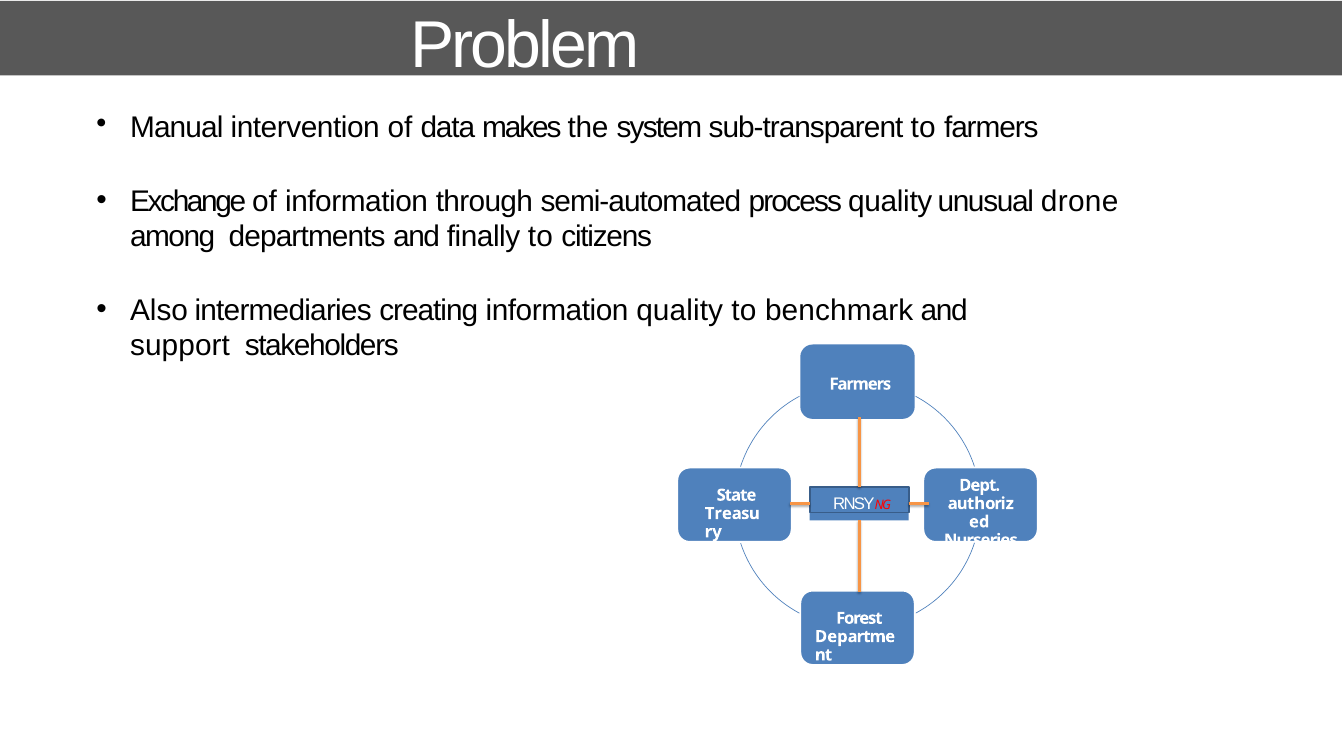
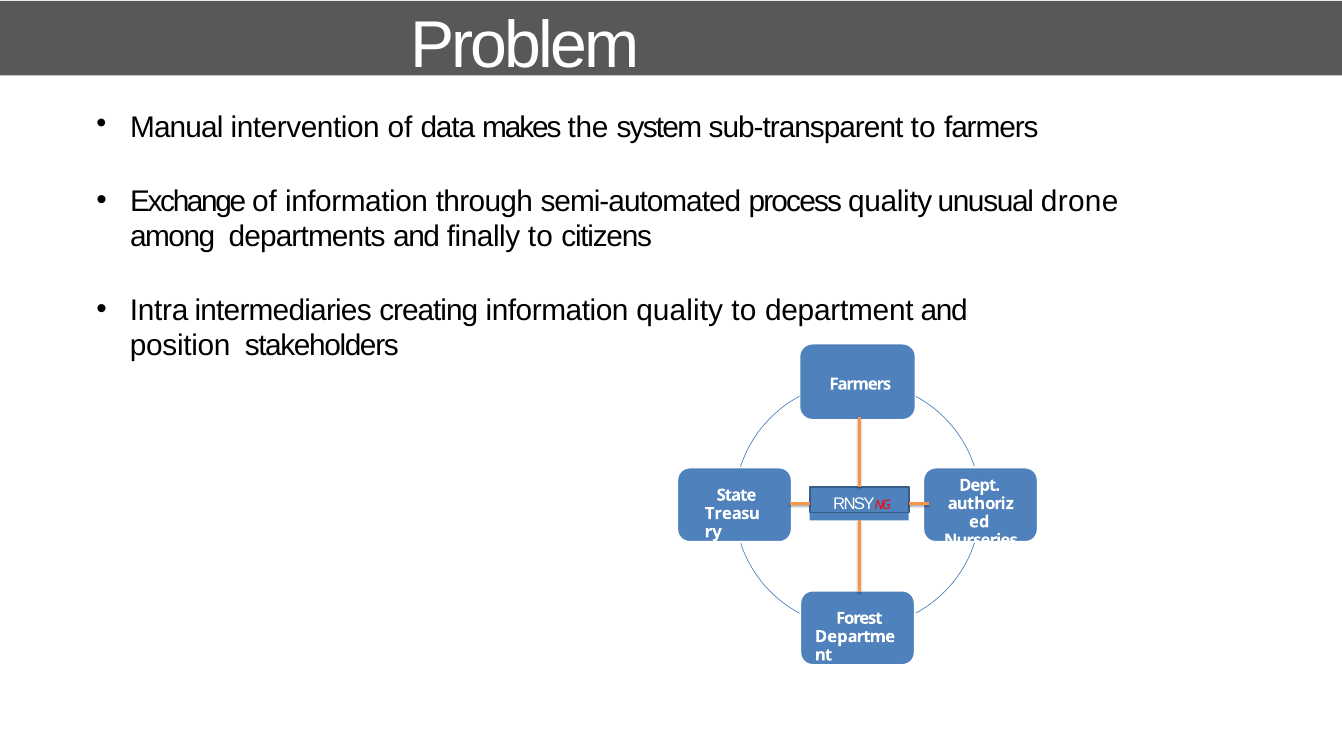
Also: Also -> Intra
benchmark: benchmark -> department
support: support -> position
